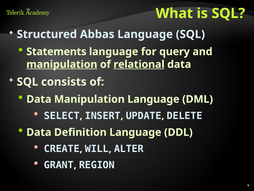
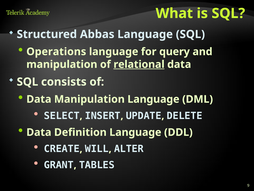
Statements: Statements -> Operations
manipulation at (62, 64) underline: present -> none
REGION: REGION -> TABLES
